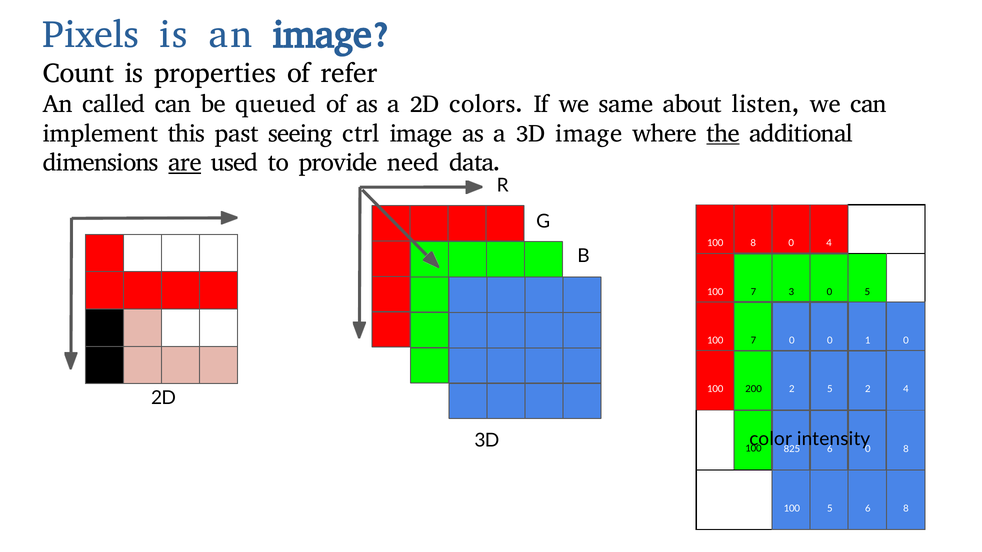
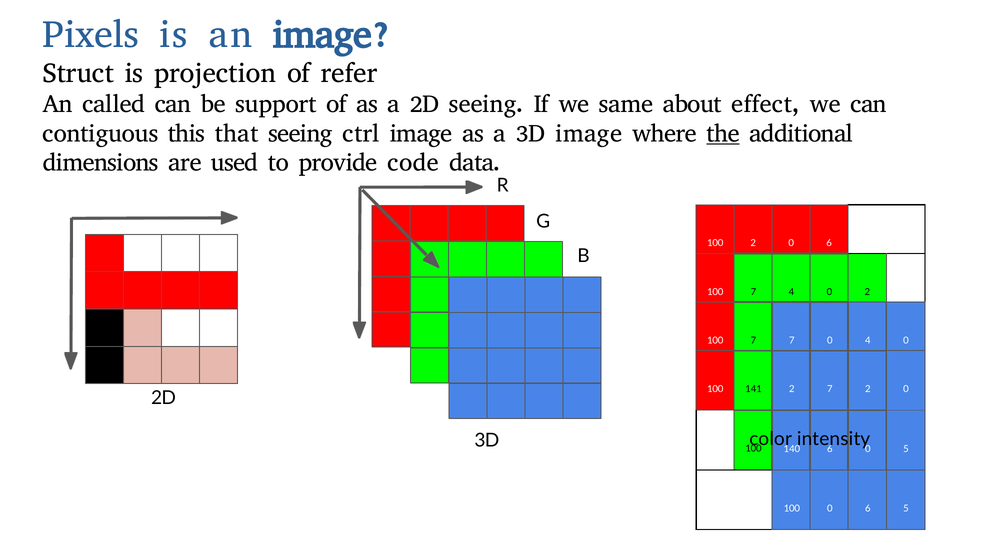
Count: Count -> Struct
properties: properties -> projection
queued: queued -> support
2D colors: colors -> seeing
listen: listen -> effect
implement: implement -> contiguous
past: past -> that
are underline: present -> none
need: need -> code
100 8: 8 -> 2
4 at (829, 244): 4 -> 6
7 3: 3 -> 4
0 5: 5 -> 2
7 0: 0 -> 7
0 1: 1 -> 4
200: 200 -> 141
2 5: 5 -> 7
4 at (906, 390): 4 -> 0
825: 825 -> 140
8 at (906, 449): 8 -> 5
100 5: 5 -> 0
6 8: 8 -> 5
